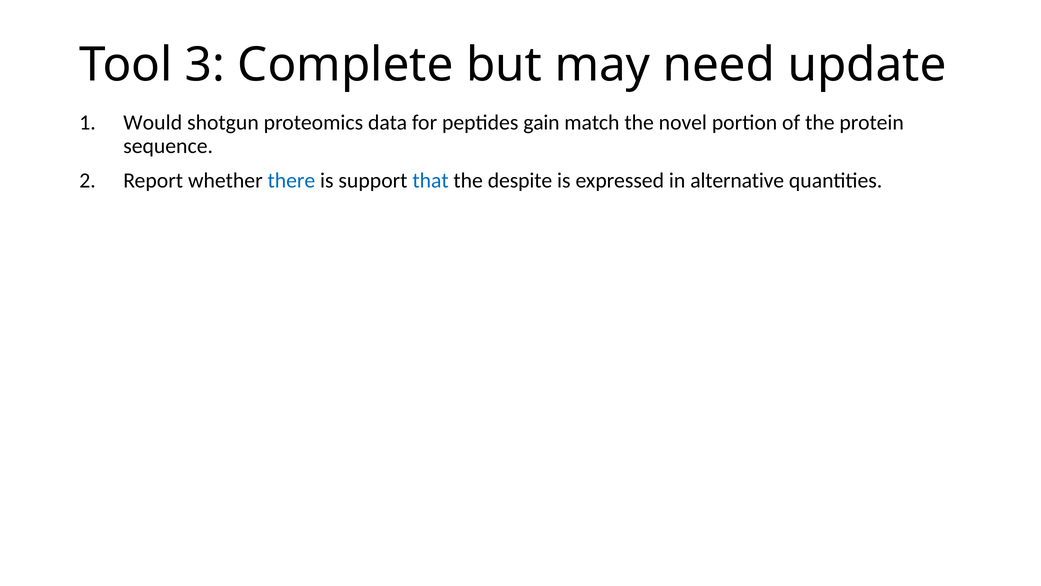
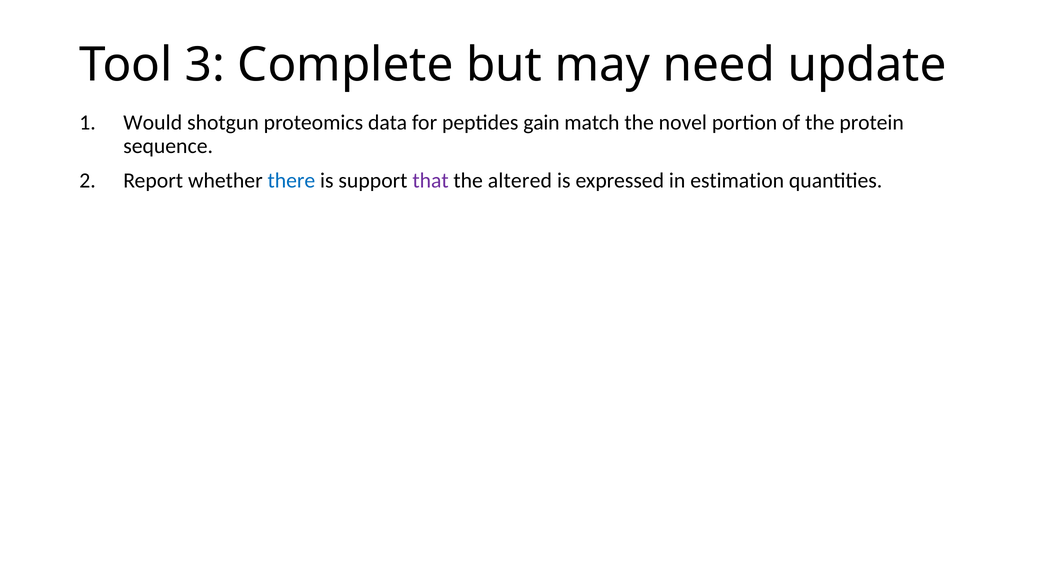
that colour: blue -> purple
despite: despite -> altered
alternative: alternative -> estimation
